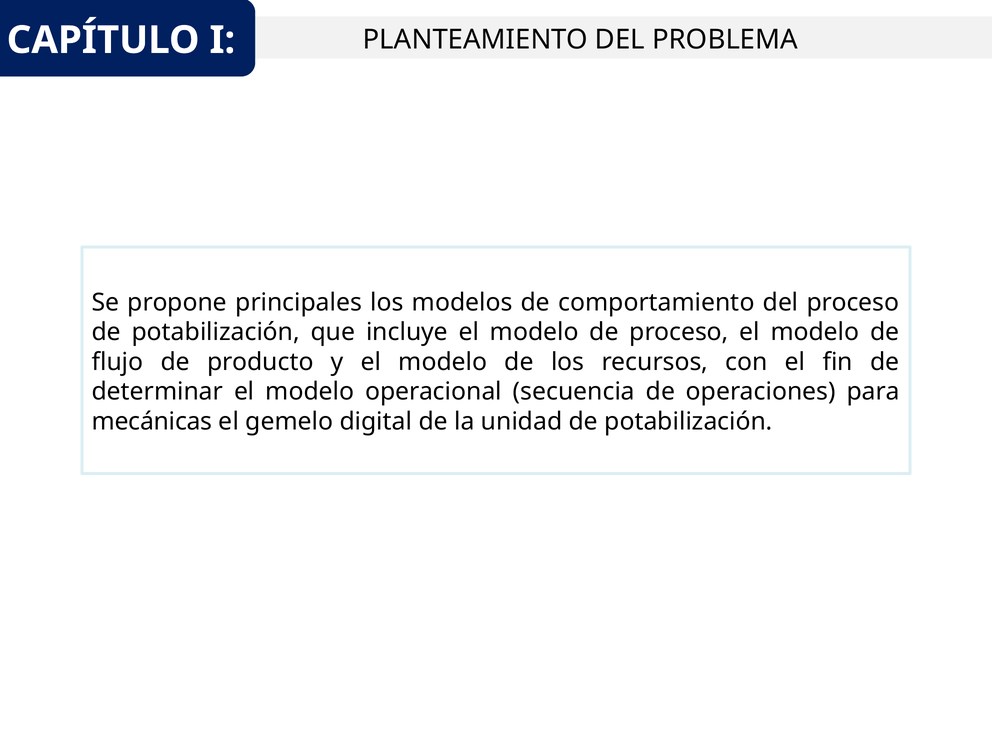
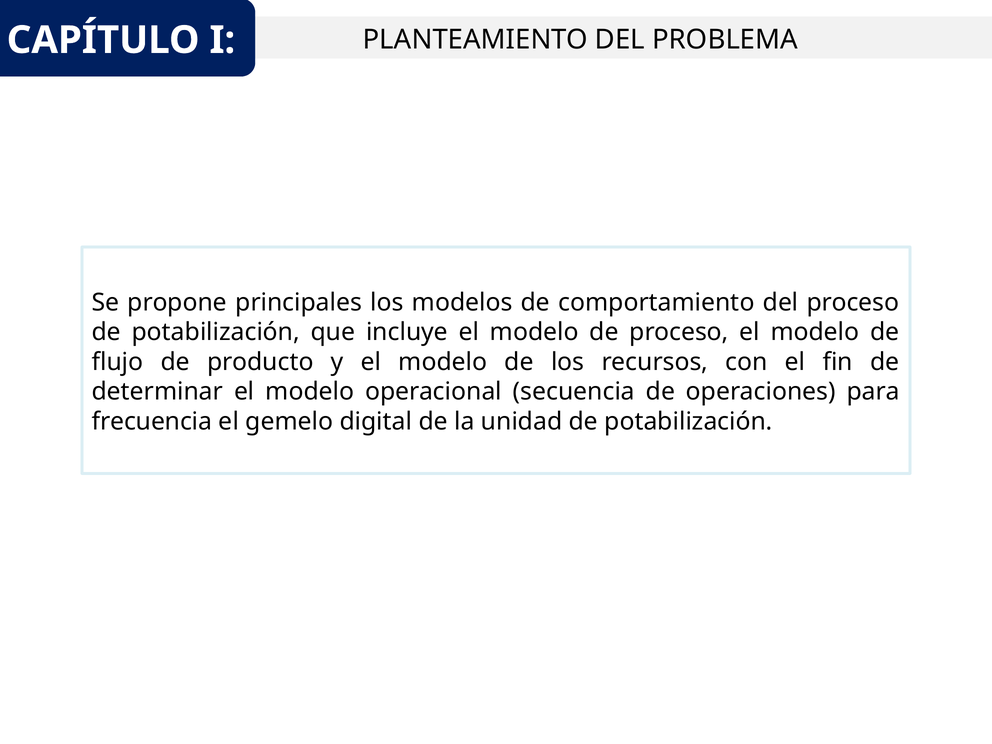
mecánicas: mecánicas -> frecuencia
